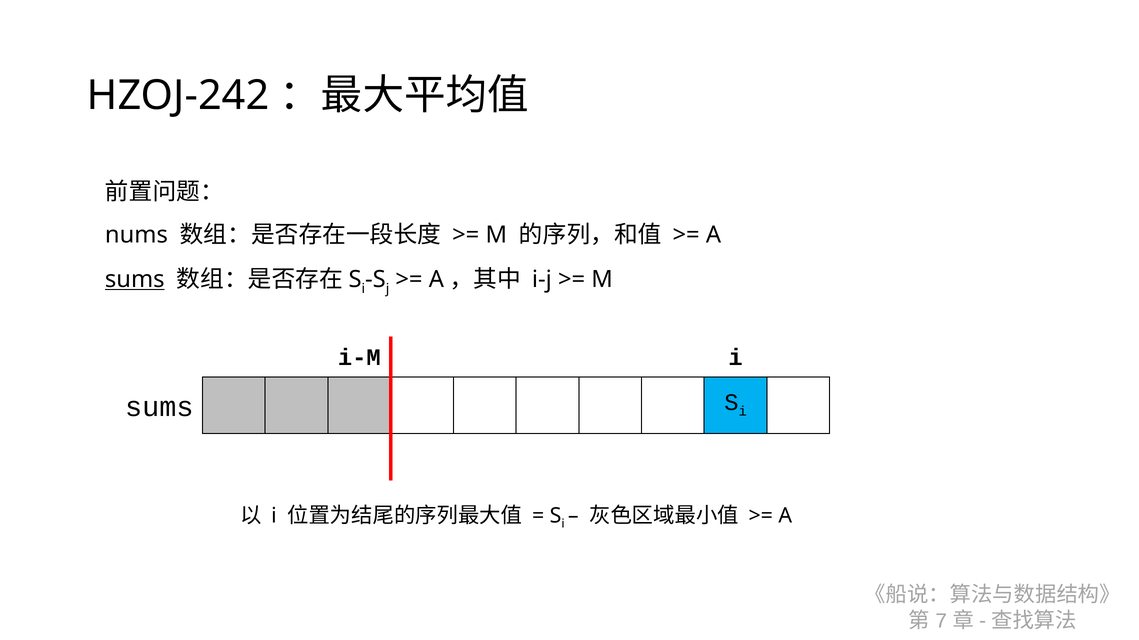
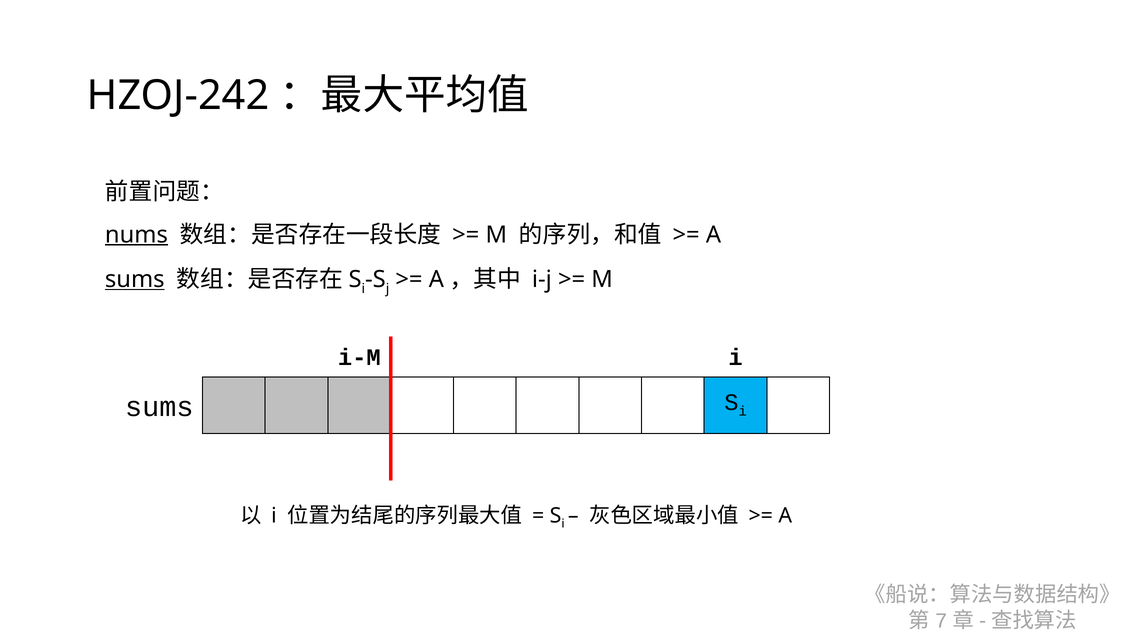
nums underline: none -> present
